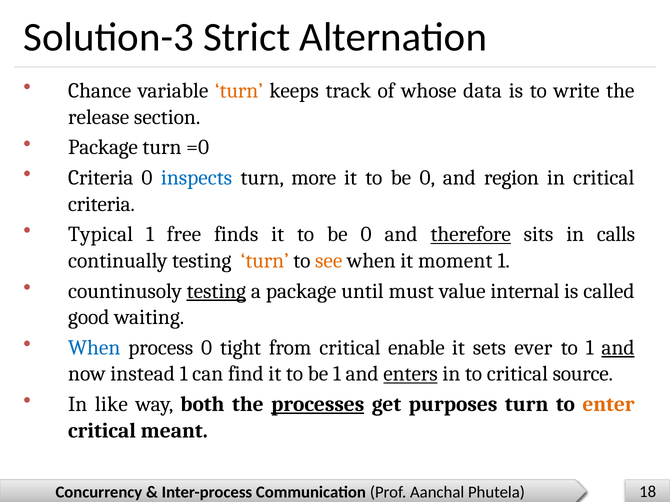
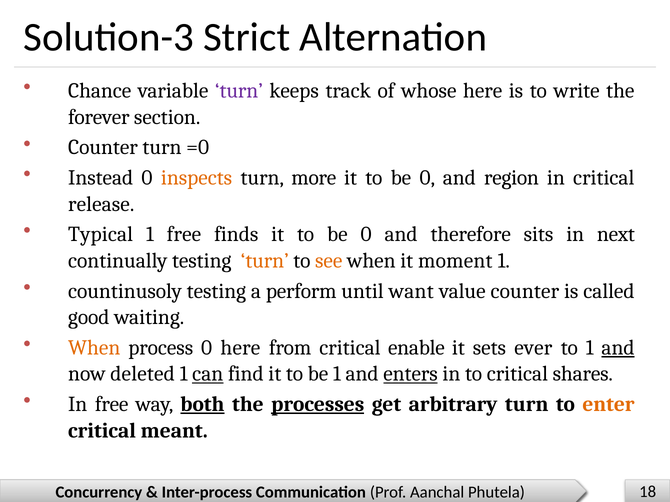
turn at (239, 91) colour: orange -> purple
whose data: data -> here
release: release -> forever
Package at (103, 148): Package -> Counter
Criteria at (101, 178): Criteria -> Instead
inspects colour: blue -> orange
criteria at (101, 204): criteria -> release
therefore underline: present -> none
calls: calls -> next
testing at (216, 291) underline: present -> none
a package: package -> perform
must: must -> want
value internal: internal -> counter
When at (94, 348) colour: blue -> orange
0 tight: tight -> here
instead: instead -> deleted
can underline: none -> present
source: source -> shares
In like: like -> free
both underline: none -> present
purposes: purposes -> arbitrary
